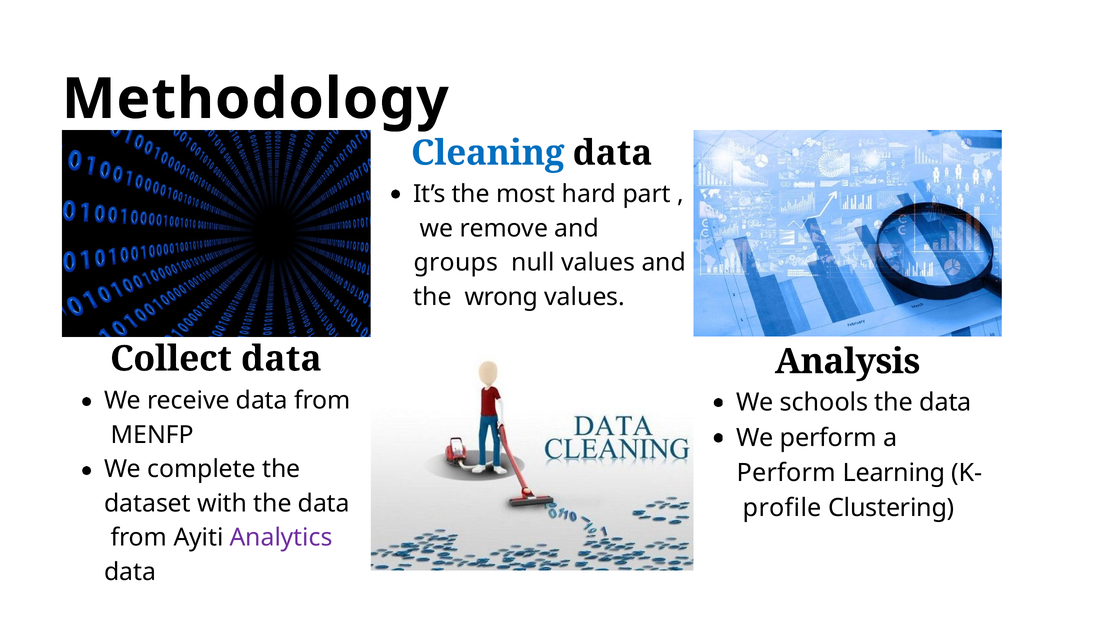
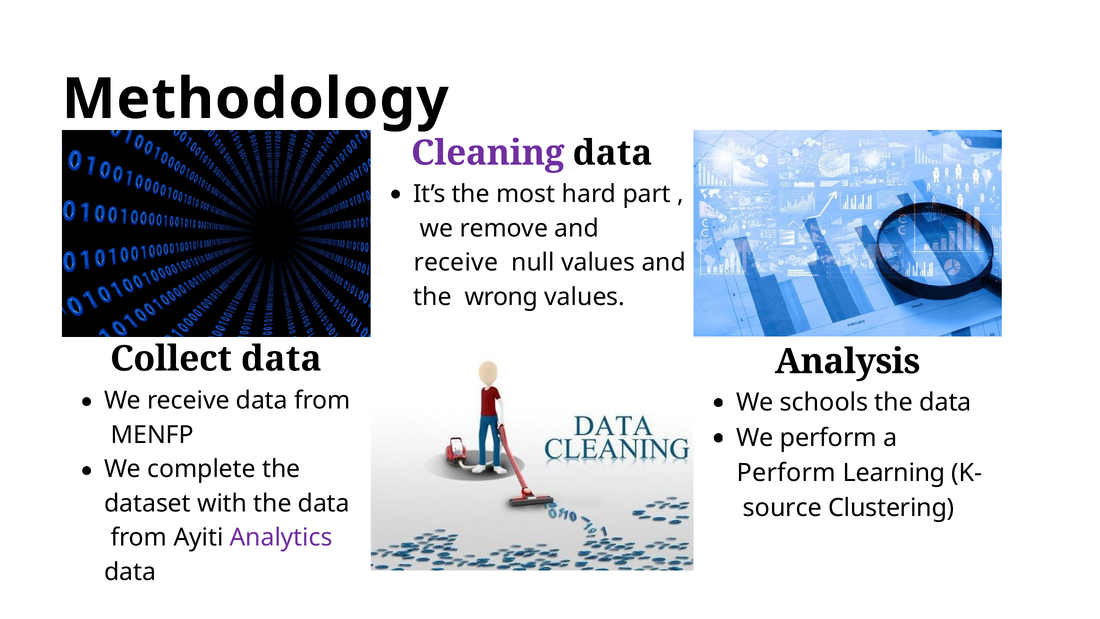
Cleaning colour: blue -> purple
groups at (456, 263): groups -> receive
profile: profile -> source
